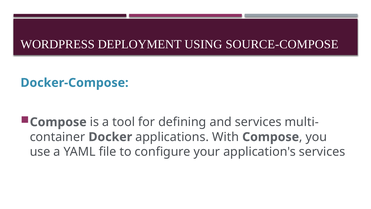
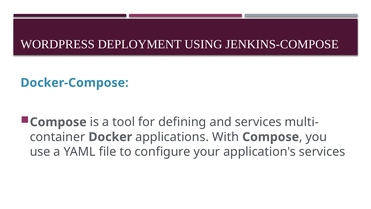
SOURCE-COMPOSE: SOURCE-COMPOSE -> JENKINS-COMPOSE
